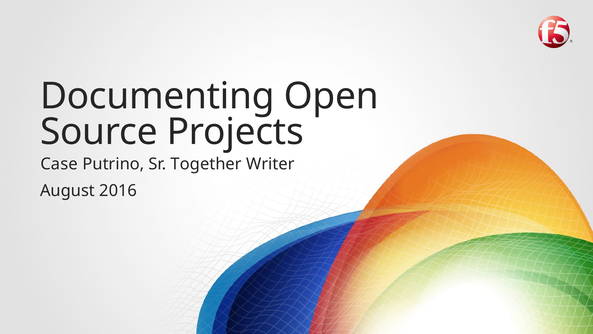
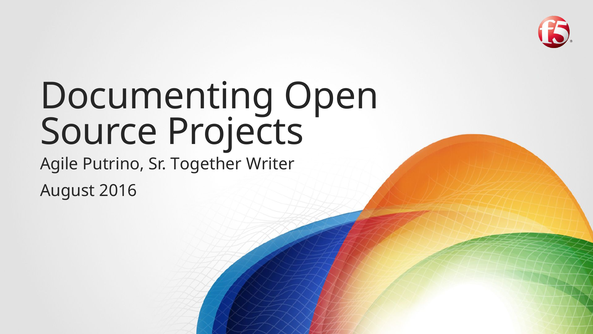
Case: Case -> Agile
